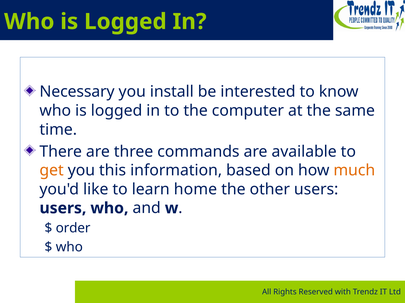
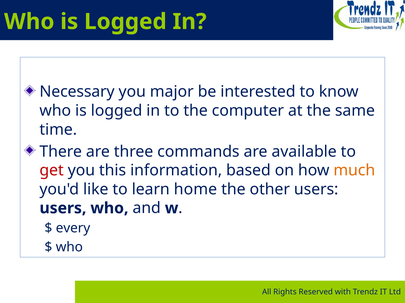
install: install -> major
get colour: orange -> red
order: order -> every
